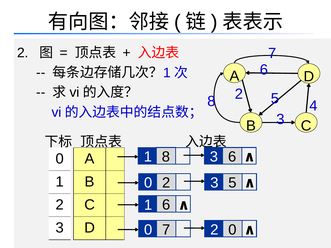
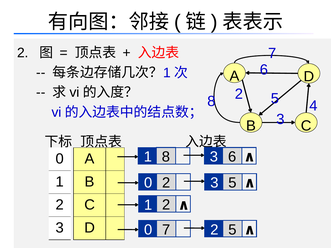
6 at (166, 205): 6 -> 2
2 0: 0 -> 5
